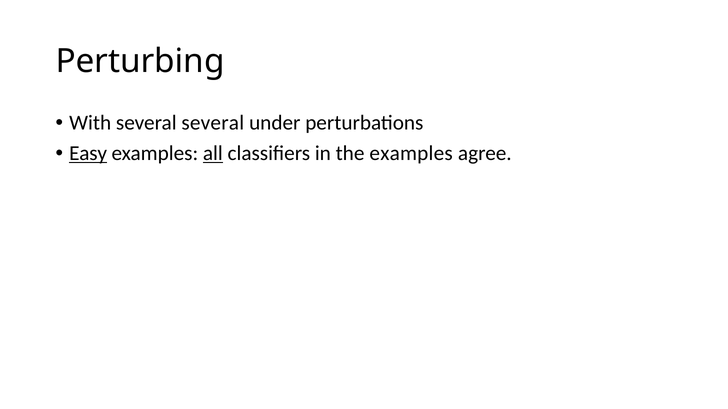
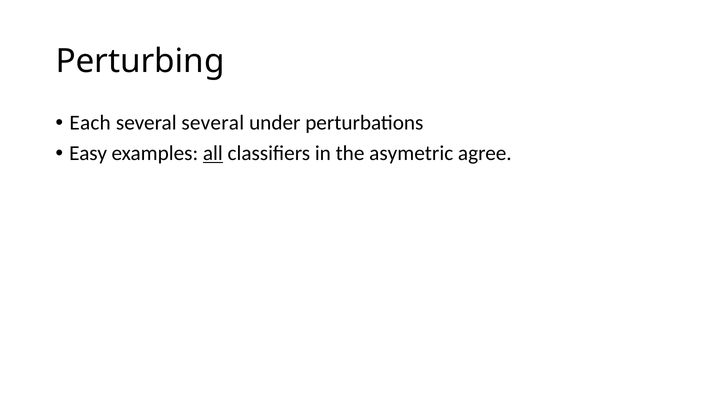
With: With -> Each
Easy underline: present -> none
the examples: examples -> asymetric
